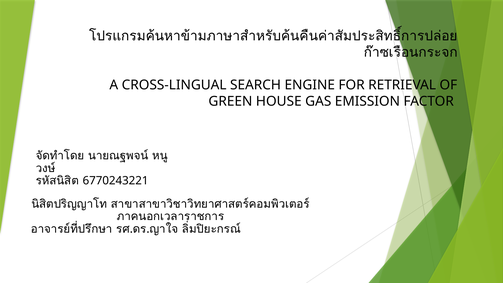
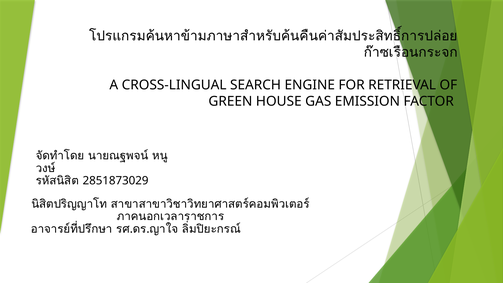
6770243221: 6770243221 -> 2851873029
